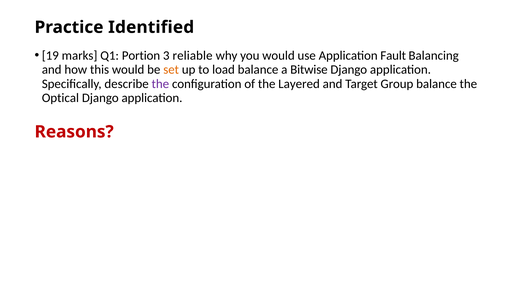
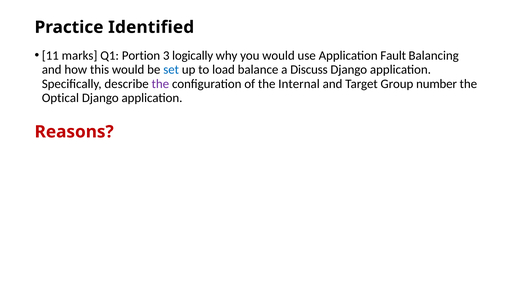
19: 19 -> 11
reliable: reliable -> logically
set colour: orange -> blue
Bitwise: Bitwise -> Discuss
Layered: Layered -> Internal
Group balance: balance -> number
